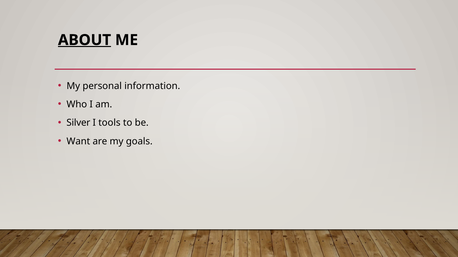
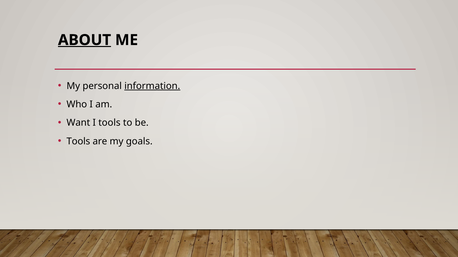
information underline: none -> present
Silver: Silver -> Want
Want at (78, 142): Want -> Tools
